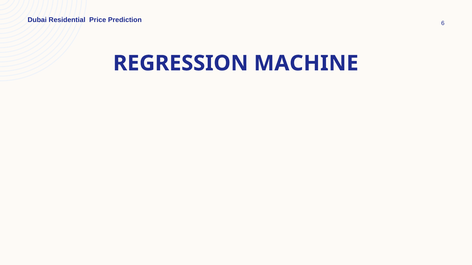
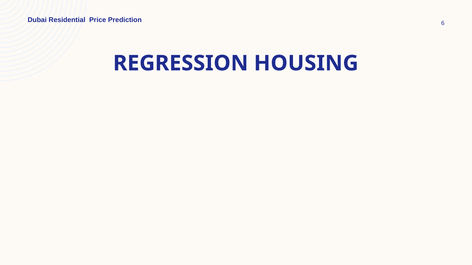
MACHINE: MACHINE -> HOUSING
